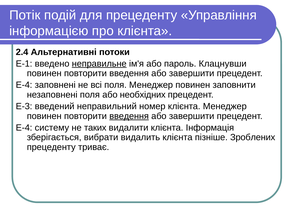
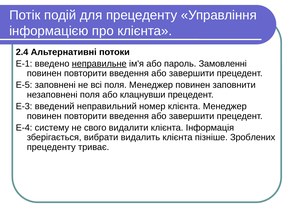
Клацнувши: Клацнувши -> Замовленні
Е-4 at (24, 85): Е-4 -> Е-5
необхідних: необхідних -> клацнувши
введення at (129, 116) underline: present -> none
таких: таких -> свого
